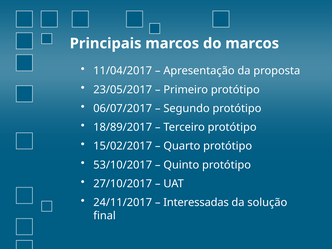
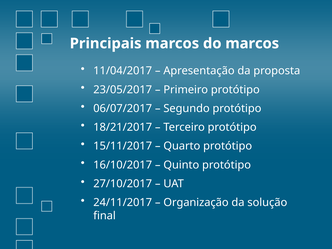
18/89/2017: 18/89/2017 -> 18/21/2017
15/02/2017: 15/02/2017 -> 15/11/2017
53/10/2017: 53/10/2017 -> 16/10/2017
Interessadas: Interessadas -> Organização
